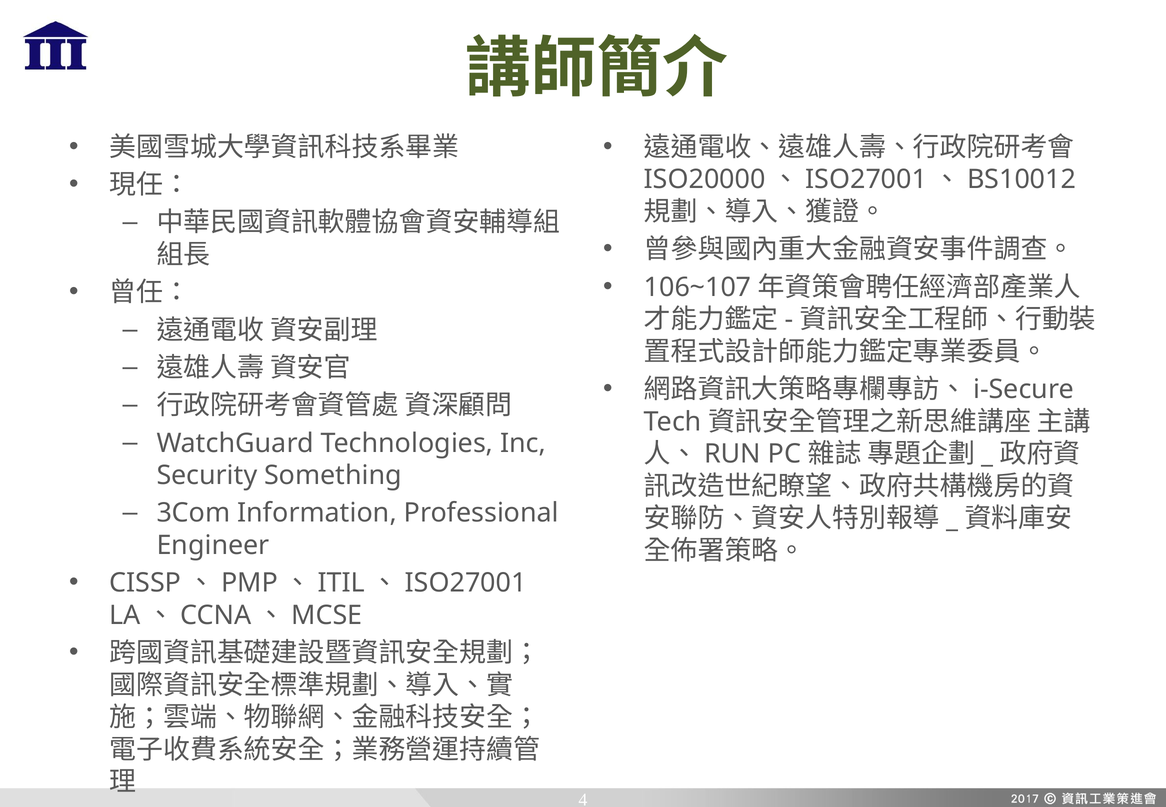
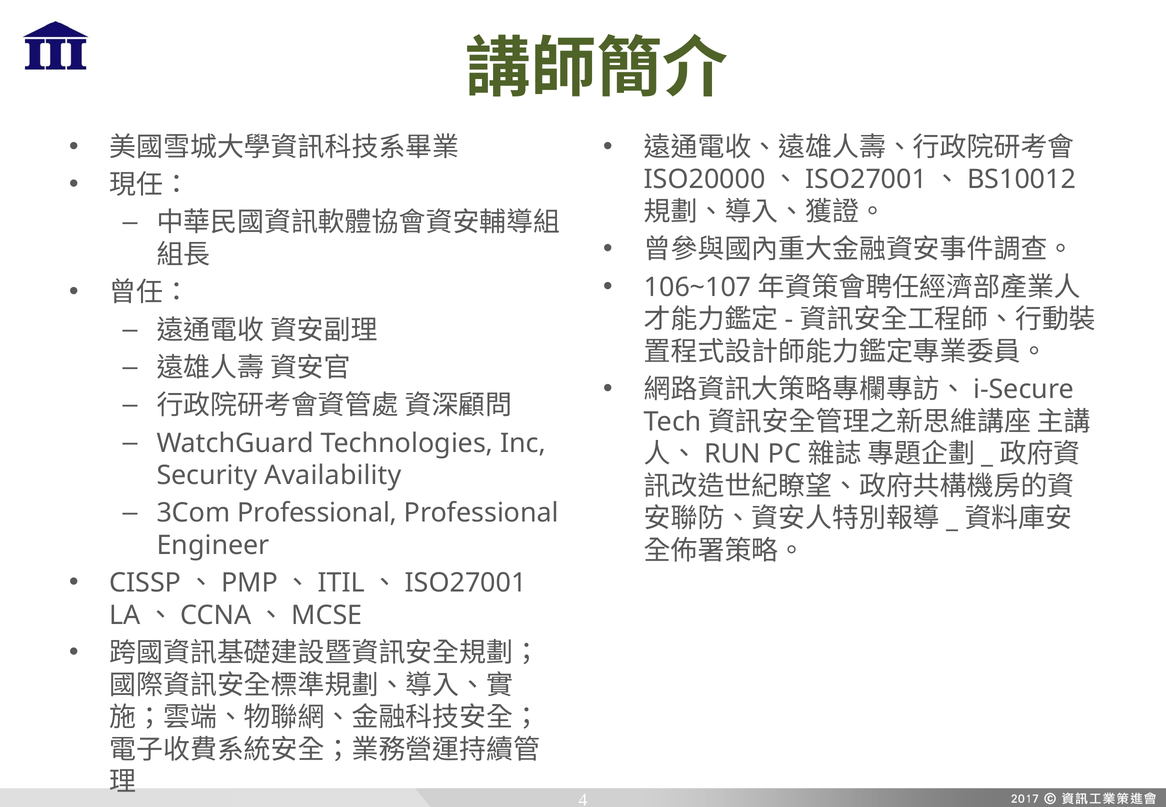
Something: Something -> Availability
3Com Information: Information -> Professional
